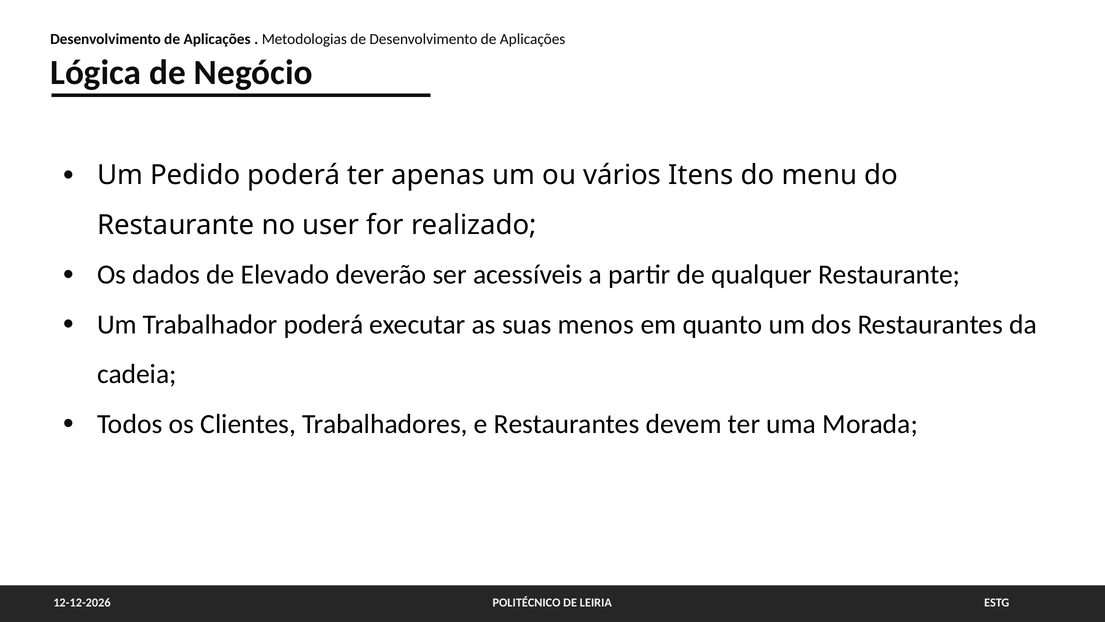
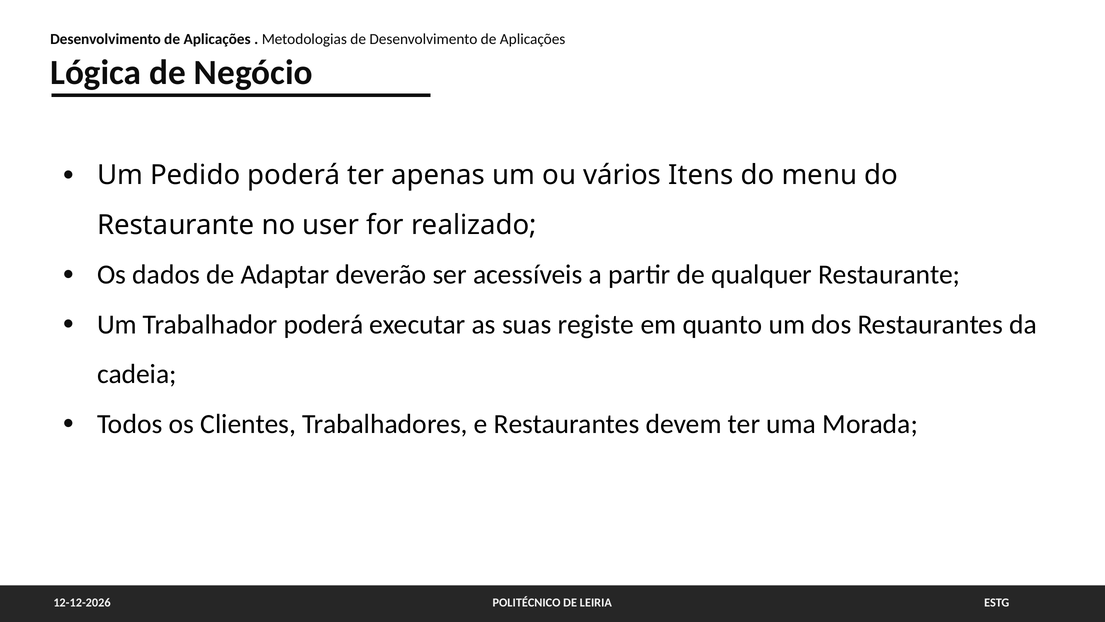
Elevado: Elevado -> Adaptar
menos: menos -> registe
